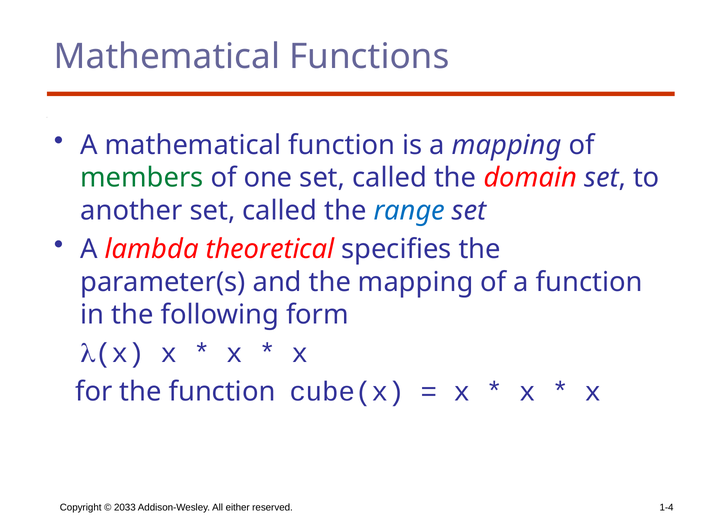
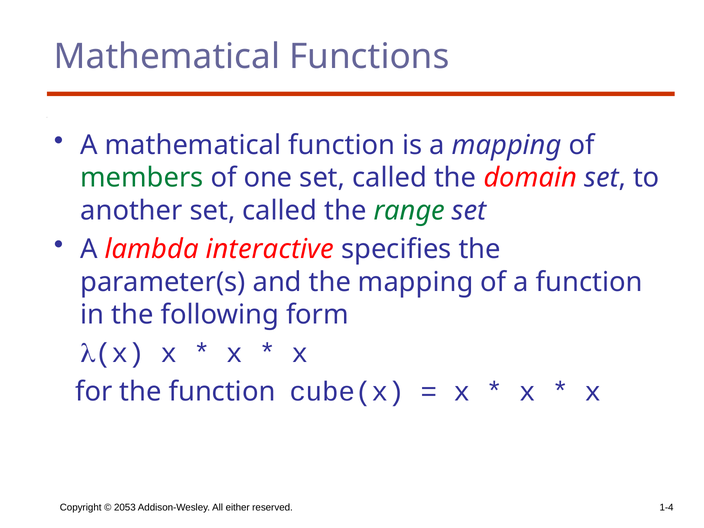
range colour: blue -> green
theoretical: theoretical -> interactive
2033: 2033 -> 2053
